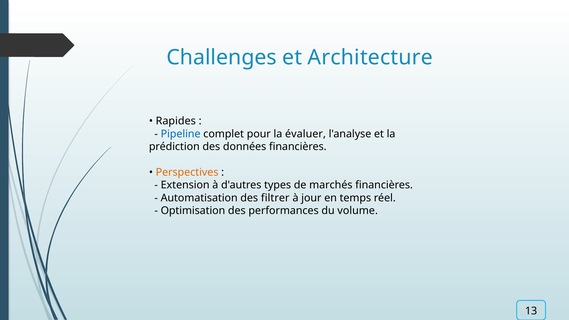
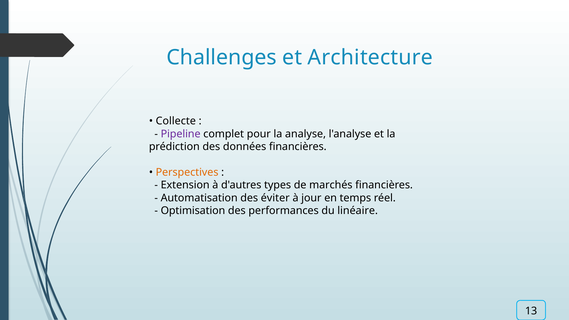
Rapides: Rapides -> Collecte
Pipeline colour: blue -> purple
évaluer: évaluer -> analyse
filtrer: filtrer -> éviter
volume: volume -> linéaire
